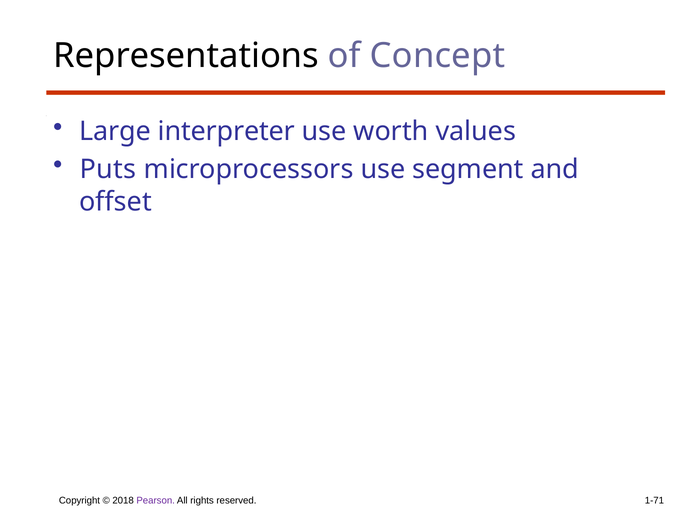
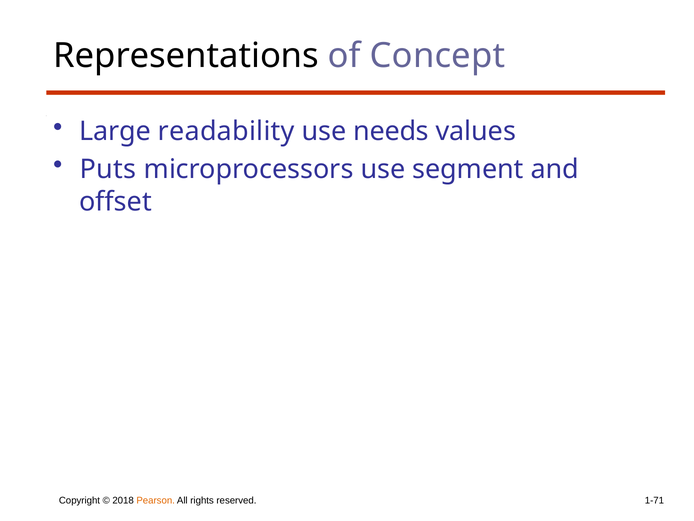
interpreter: interpreter -> readability
worth: worth -> needs
Pearson colour: purple -> orange
